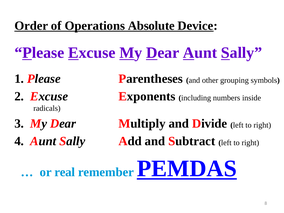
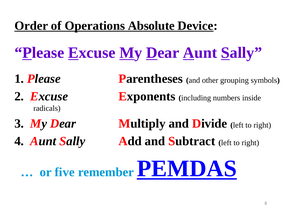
real: real -> five
